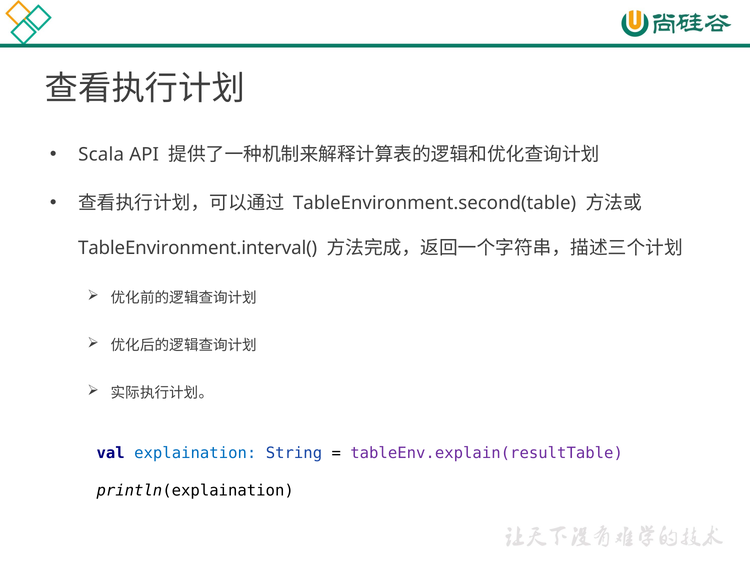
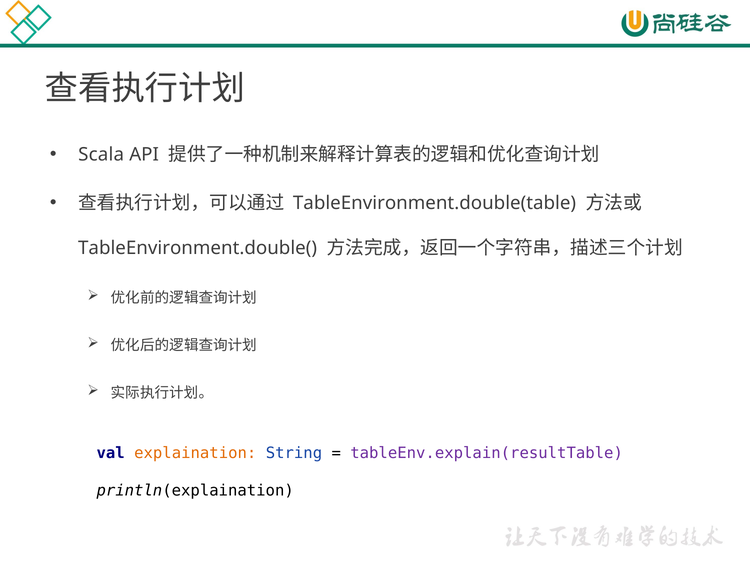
TableEnvironment.second(table: TableEnvironment.second(table -> TableEnvironment.double(table
TableEnvironment.interval(: TableEnvironment.interval( -> TableEnvironment.double(
explaination colour: blue -> orange
